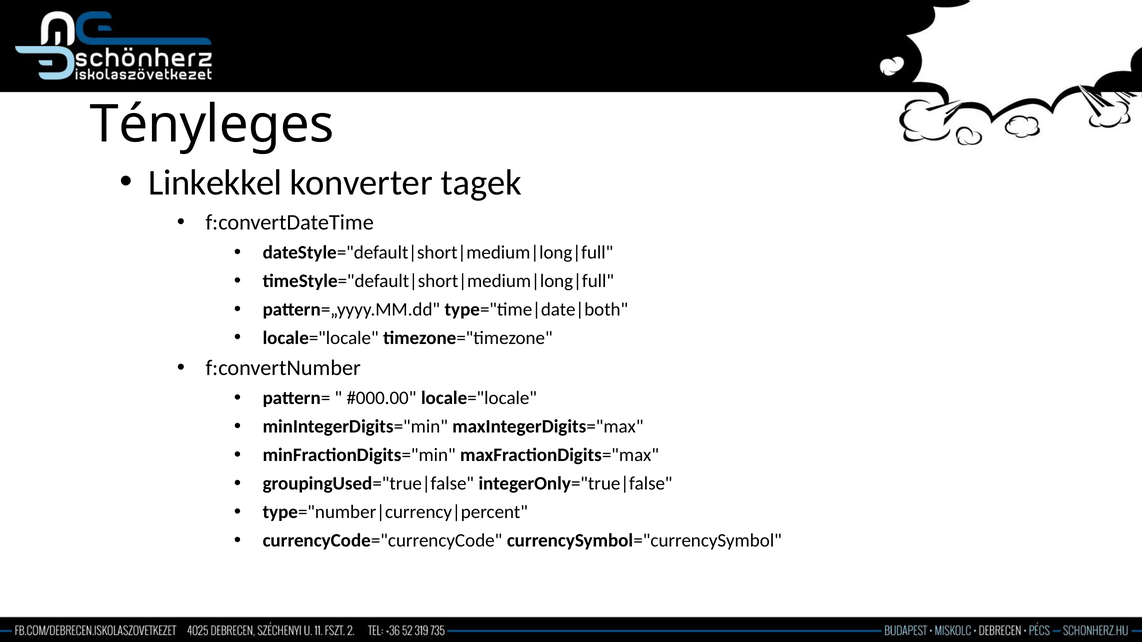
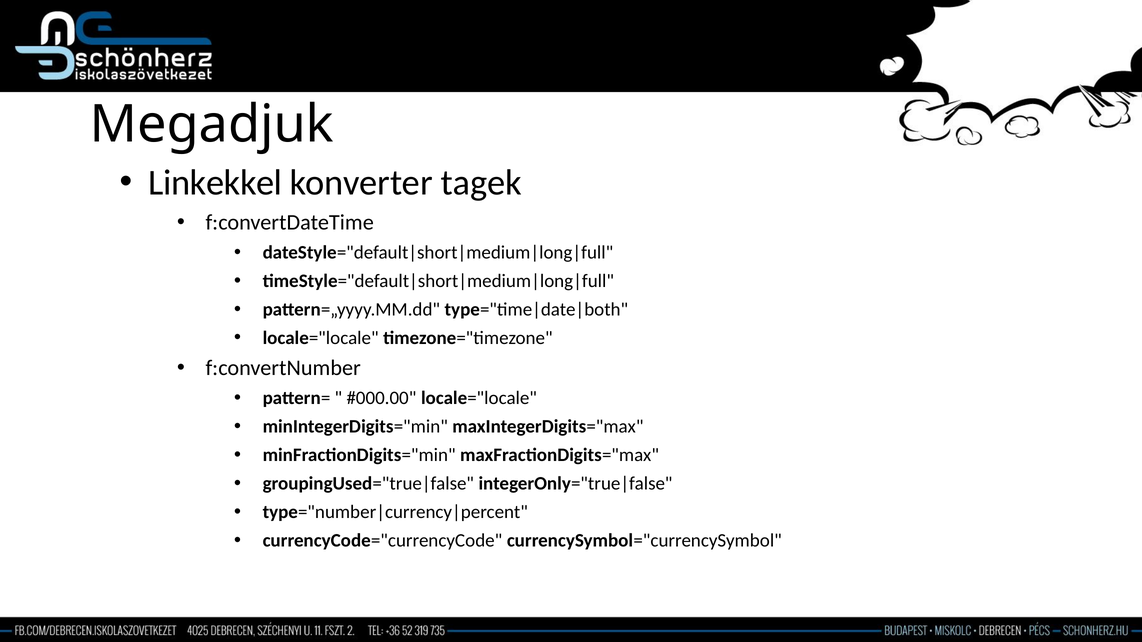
Tényleges: Tényleges -> Megadjuk
